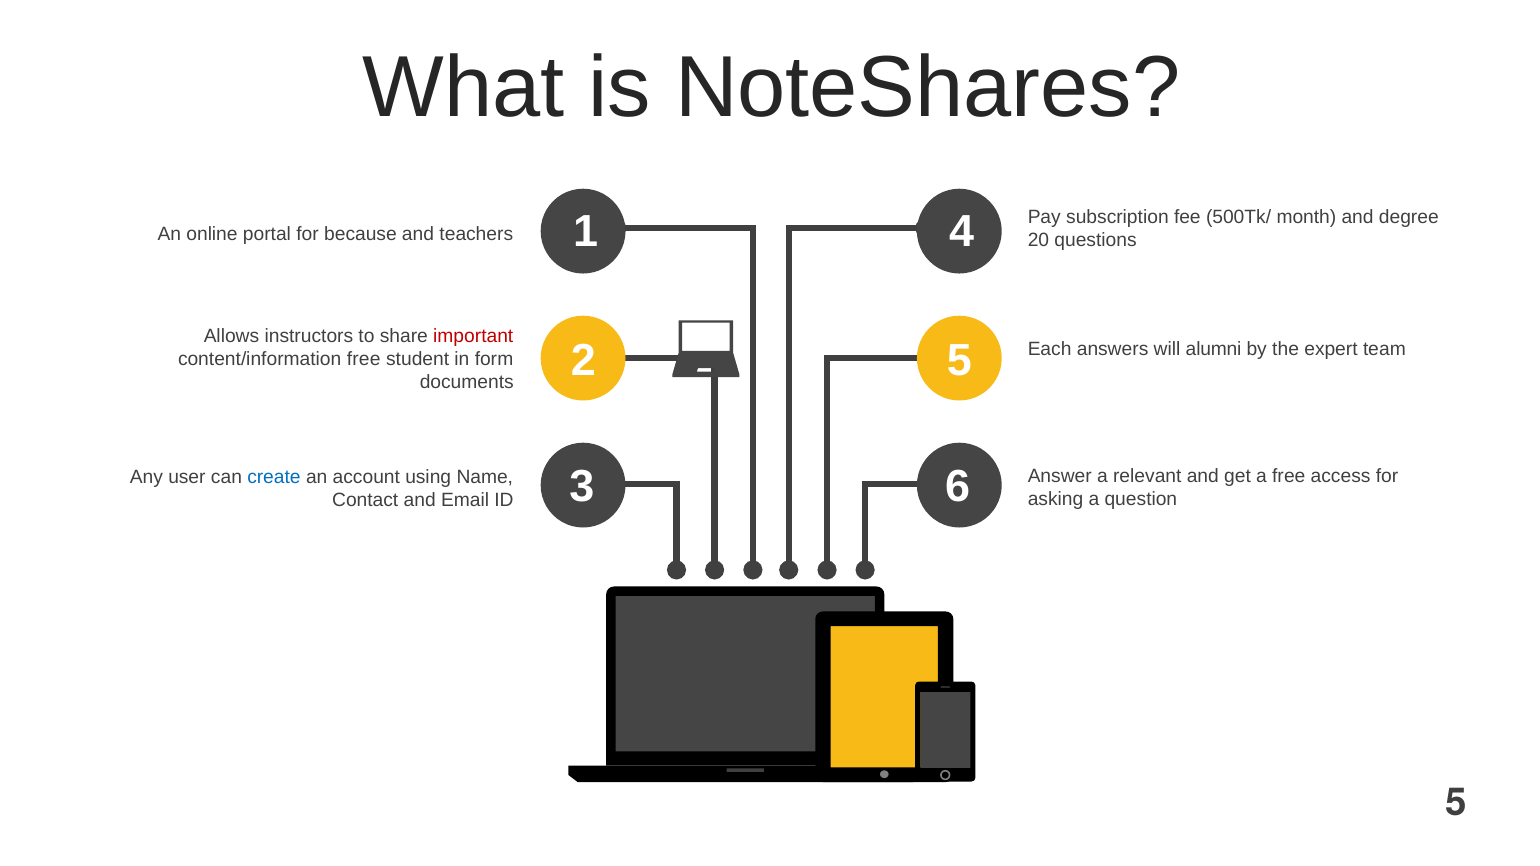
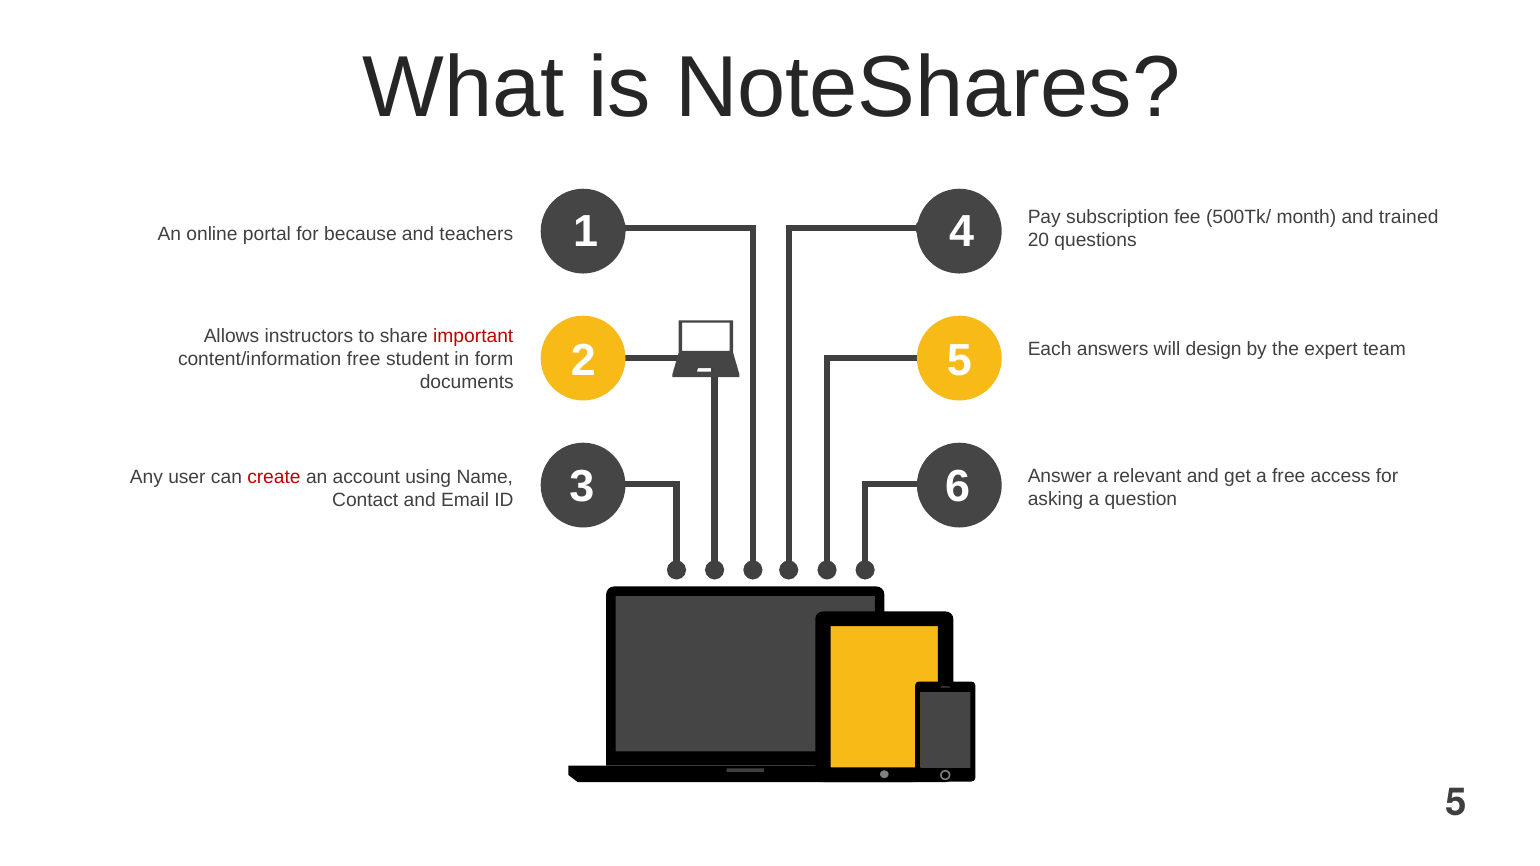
degree: degree -> trained
alumni: alumni -> design
create colour: blue -> red
